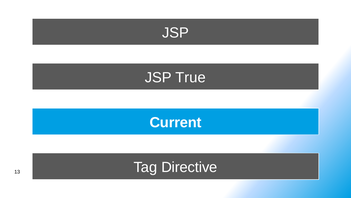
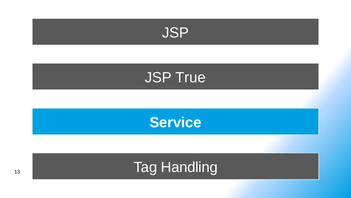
Current: Current -> Service
Directive: Directive -> Handling
